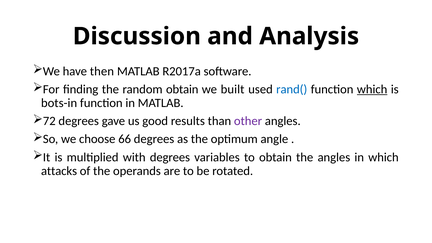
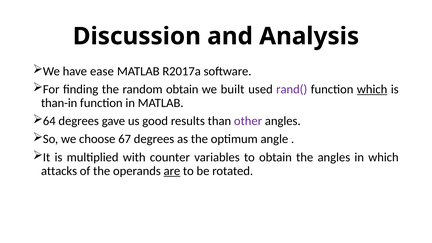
then: then -> ease
rand( colour: blue -> purple
bots-in: bots-in -> than-in
72: 72 -> 64
66: 66 -> 67
with degrees: degrees -> counter
are underline: none -> present
